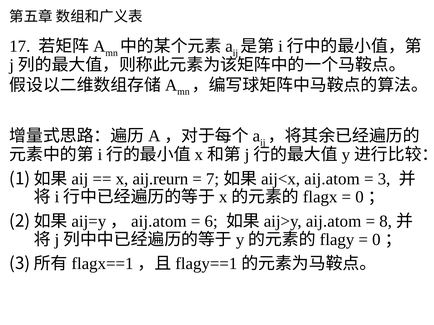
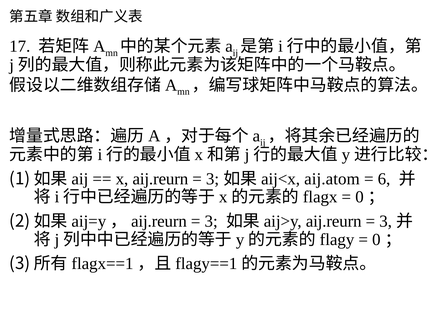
7 at (213, 179): 7 -> 3
3: 3 -> 6
aij.atom at (159, 222): aij.atom -> aij.reurn
6 at (211, 222): 6 -> 3
aij.atom at (334, 222): aij.atom -> aij.reurn
8 at (386, 222): 8 -> 3
